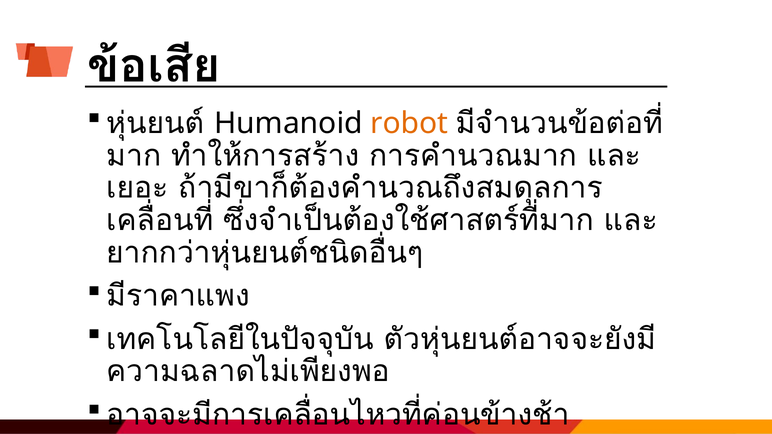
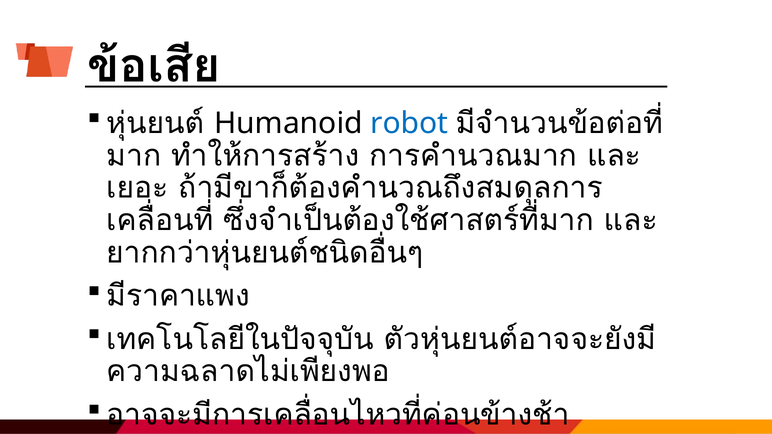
robot colour: orange -> blue
